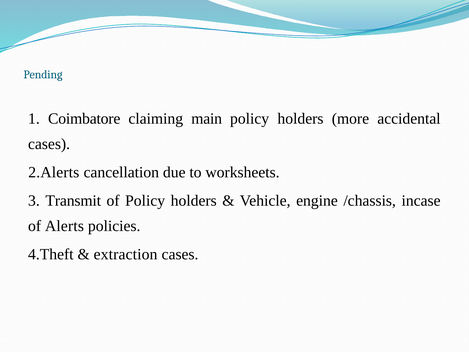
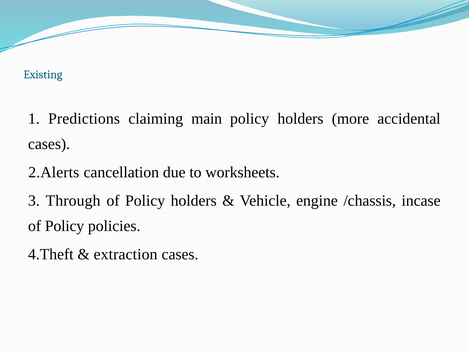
Pending: Pending -> Existing
Coimbatore: Coimbatore -> Predictions
Transmit: Transmit -> Through
Alerts at (64, 226): Alerts -> Policy
